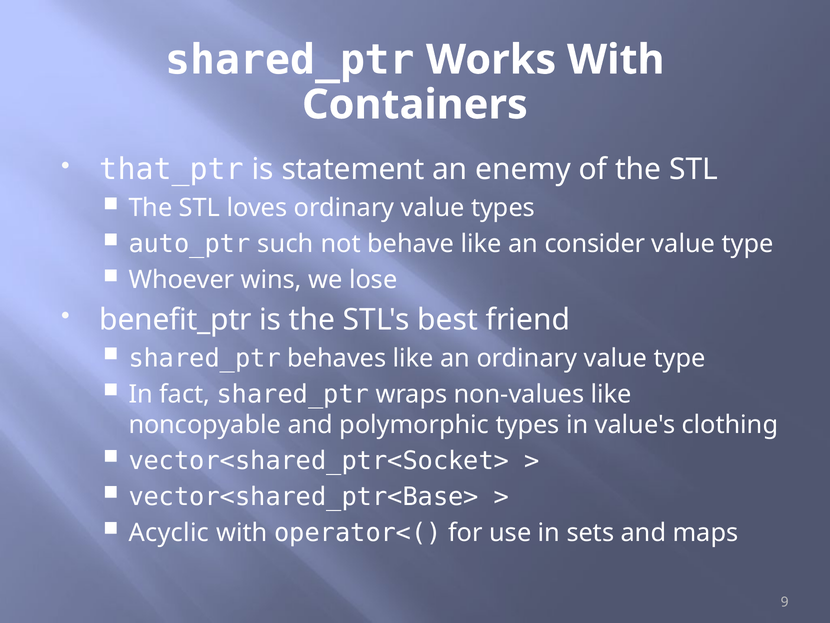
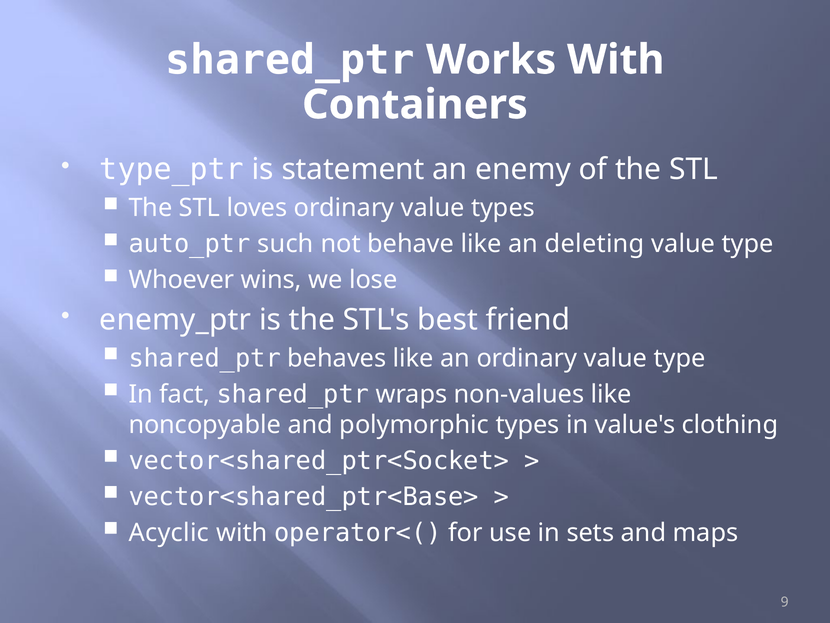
that_ptr: that_ptr -> type_ptr
consider: consider -> deleting
benefit_ptr: benefit_ptr -> enemy_ptr
